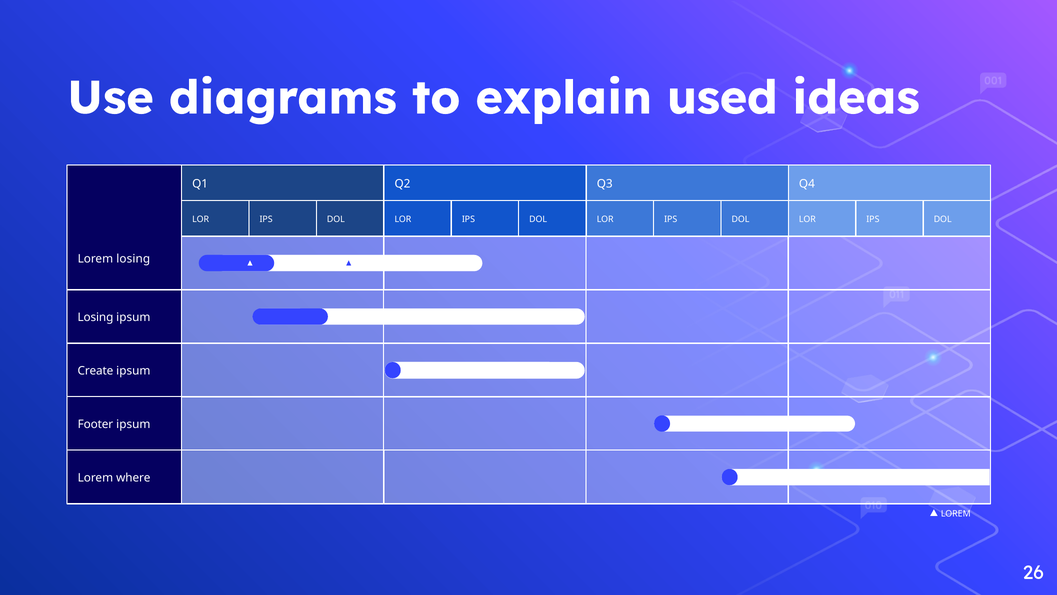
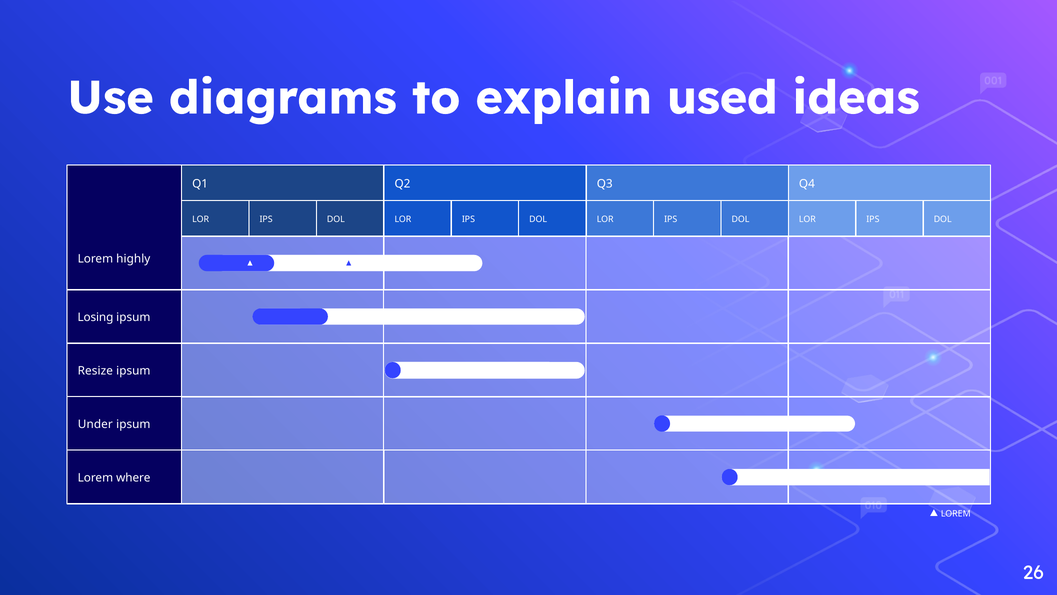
Lorem losing: losing -> highly
Create: Create -> Resize
Footer: Footer -> Under
